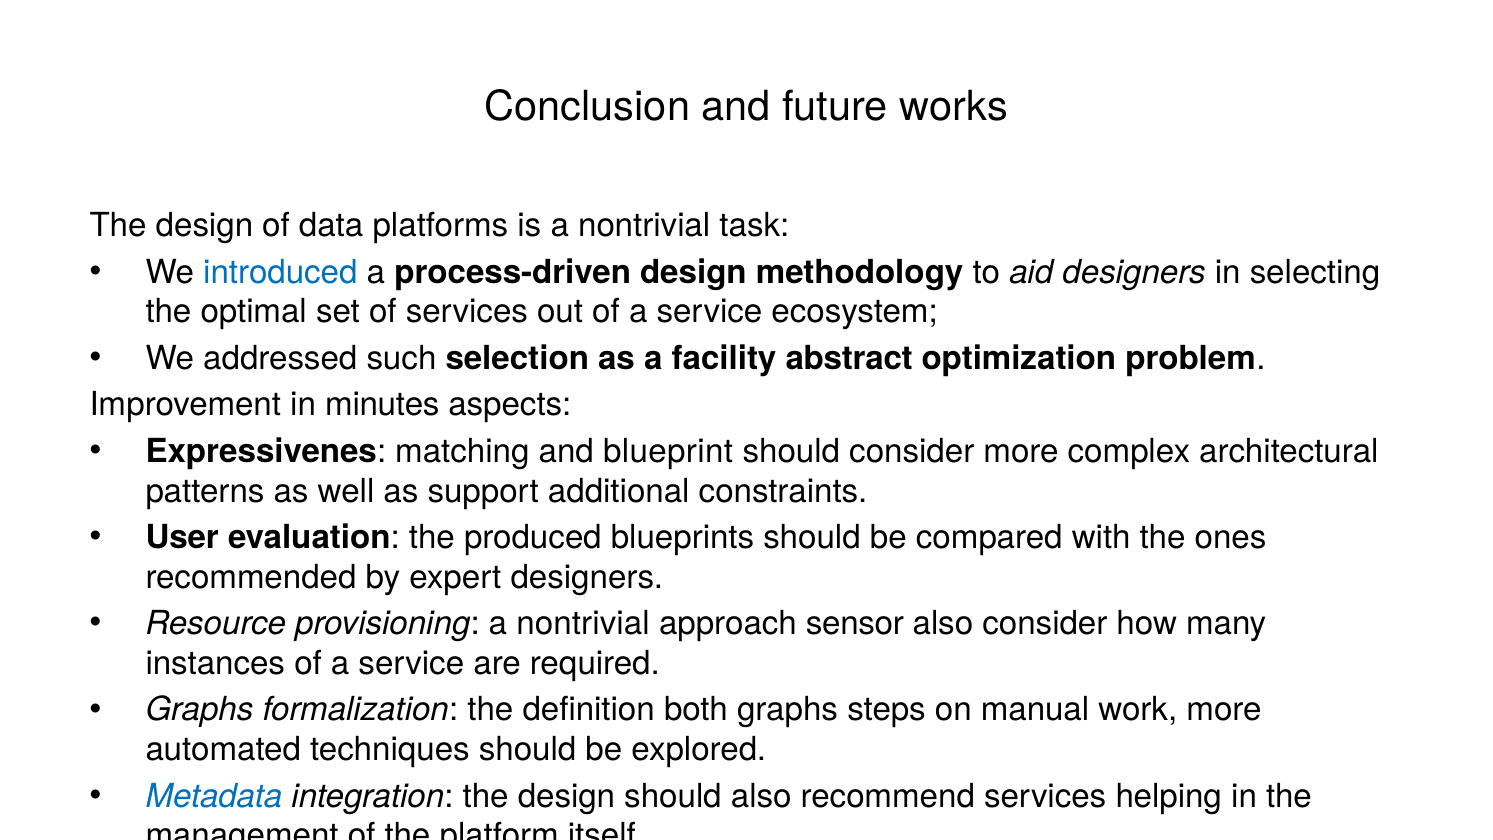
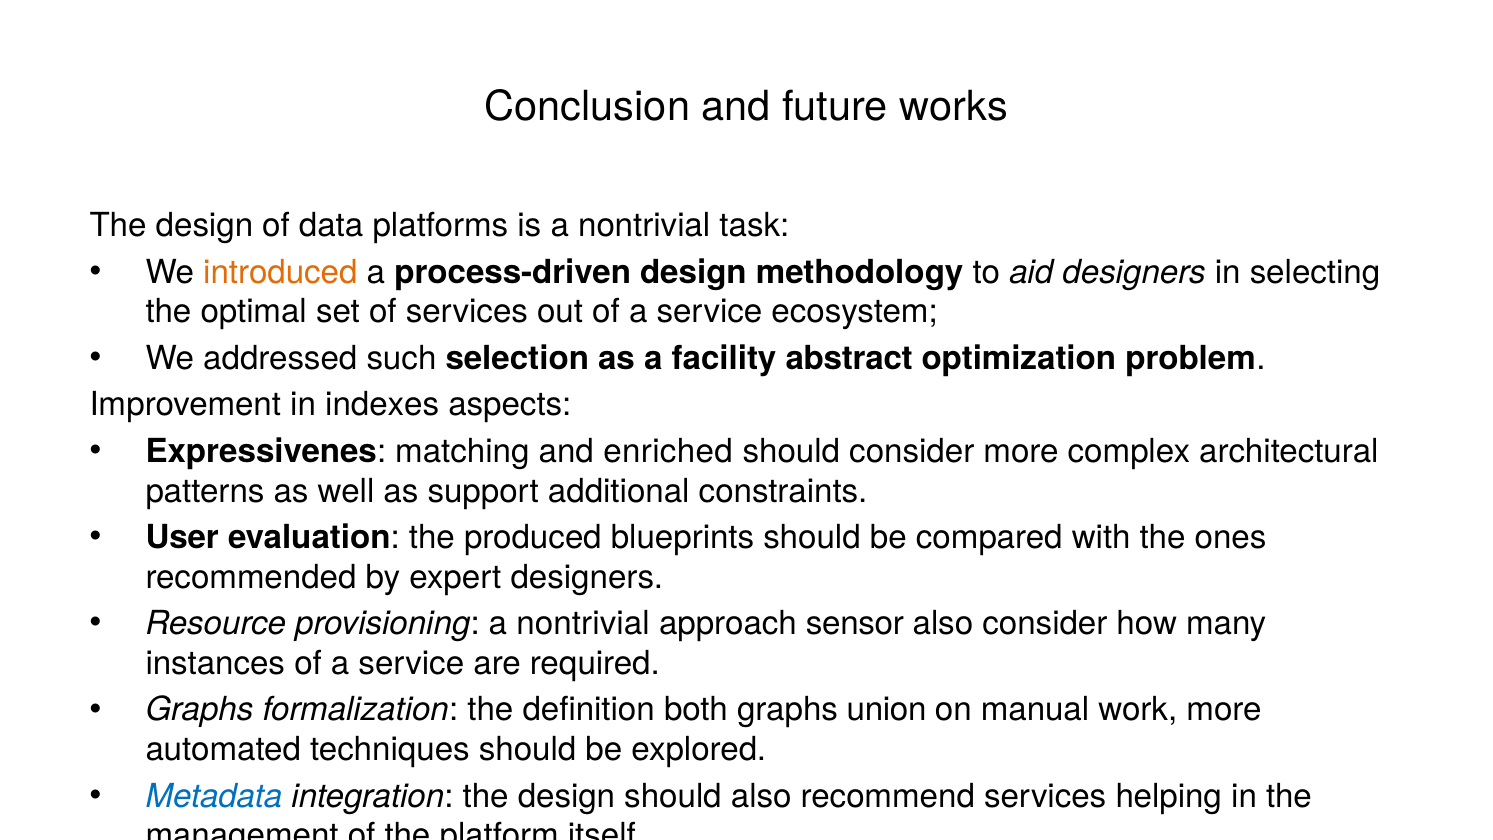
introduced colour: blue -> orange
minutes: minutes -> indexes
blueprint: blueprint -> enriched
steps: steps -> union
